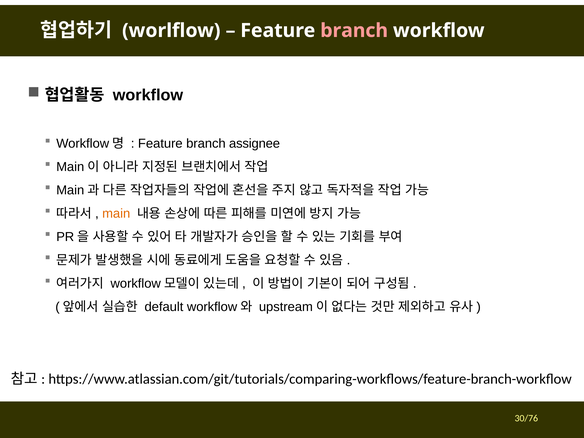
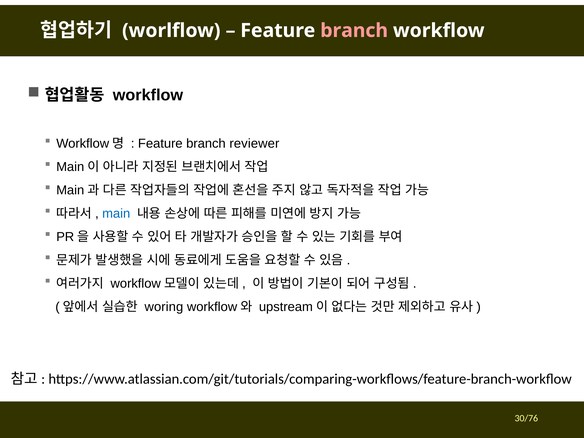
assignee: assignee -> reviewer
main colour: orange -> blue
default: default -> woring
